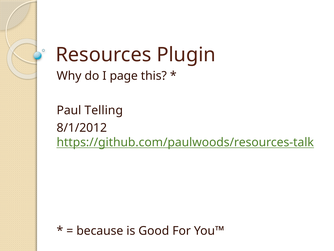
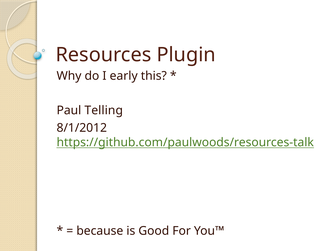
page: page -> early
